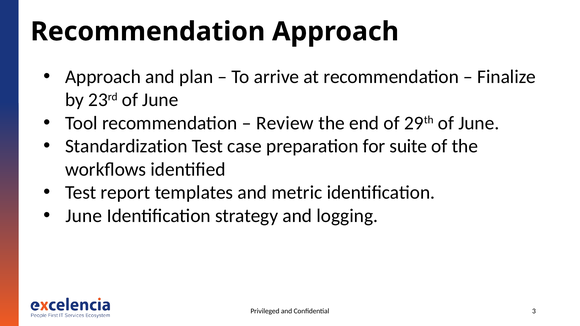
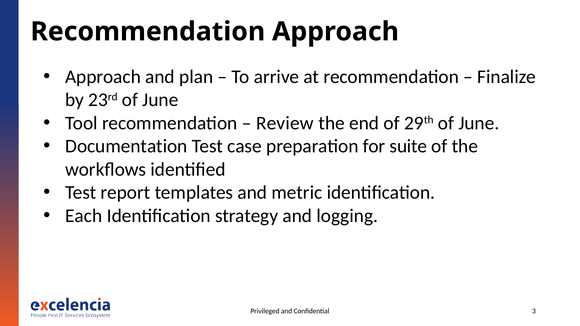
Standardization: Standardization -> Documentation
June at (84, 216): June -> Each
